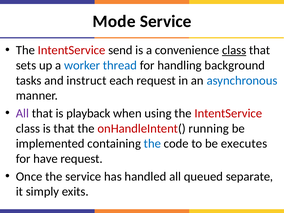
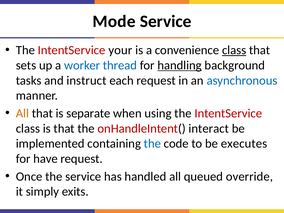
send: send -> your
handling underline: none -> present
All at (22, 113) colour: purple -> orange
playback: playback -> separate
running: running -> interact
separate: separate -> override
